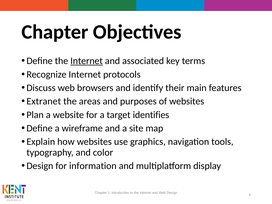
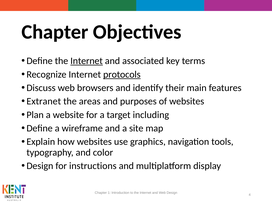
protocols underline: none -> present
identifies: identifies -> including
information: information -> instructions
